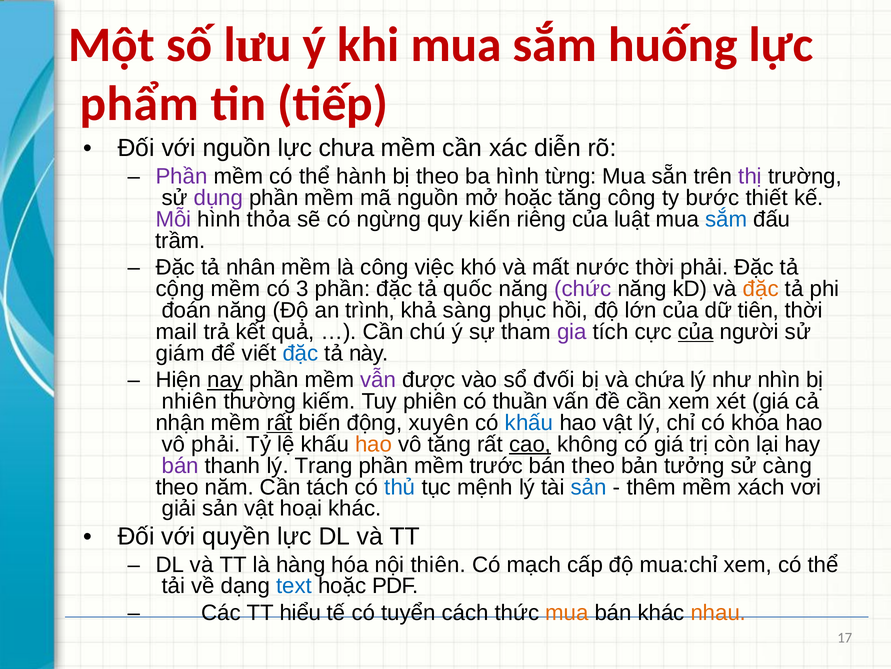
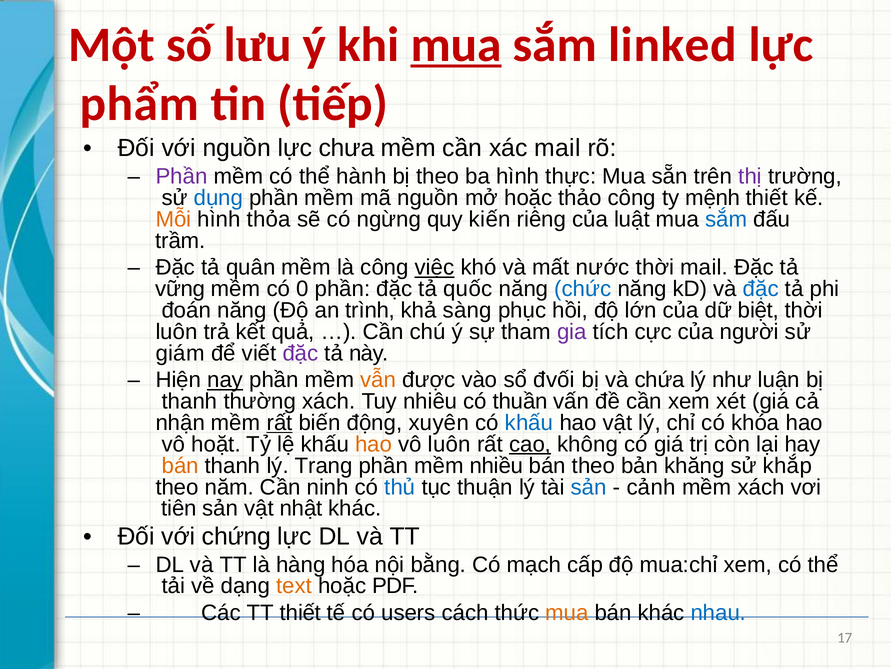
mua at (456, 45) underline: none -> present
huống: huống -> linked
xác diễn: diễn -> mail
từng: từng -> thực
dụng colour: purple -> blue
hoặc tăng: tăng -> thảo
bước: bước -> mệnh
Mỗi colour: purple -> orange
nhân: nhân -> quân
việc underline: none -> present
thời phải: phải -> mail
cộng: cộng -> vững
3: 3 -> 0
chức colour: purple -> blue
đặc at (761, 289) colour: orange -> blue
tiên: tiên -> biệt
mail at (176, 332): mail -> luôn
của at (696, 332) underline: present -> none
đặc at (300, 353) colour: blue -> purple
vẫn colour: purple -> orange
nhìn: nhìn -> luận
nhiên at (189, 401): nhiên -> thanh
thường kiếm: kiếm -> xách
phiên: phiên -> nhiêu
vô phải: phải -> hoặt
vô tăng: tăng -> luôn
bán at (180, 465) colour: purple -> orange
trước: trước -> nhiều
tưởng: tưởng -> khăng
càng: càng -> khắp
tách: tách -> ninh
mệnh: mệnh -> thuận
thêm: thêm -> cảnh
giải: giải -> tiên
hoại: hoại -> nhật
quyền: quyền -> chứng
thiên: thiên -> bằng
text colour: blue -> orange
TT hiểu: hiểu -> thiết
tuyển: tuyển -> users
nhau colour: orange -> blue
